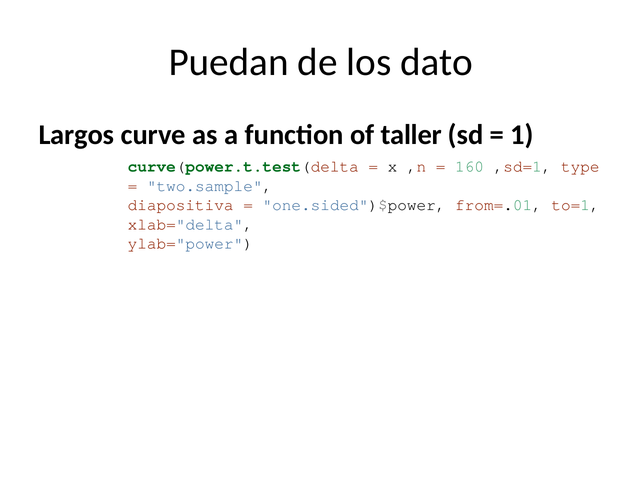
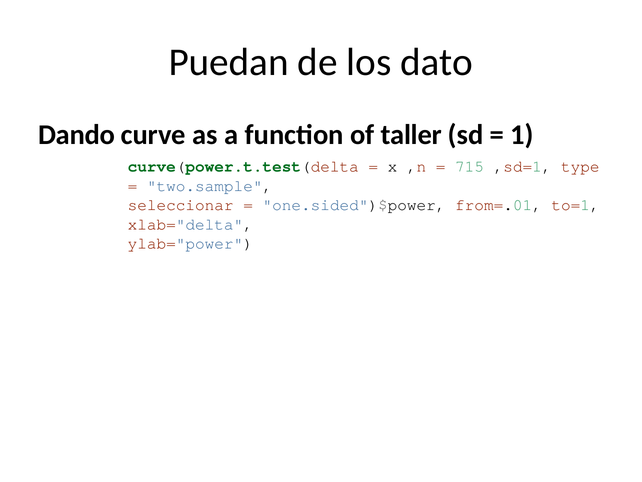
Largos: Largos -> Dando
160: 160 -> 715
diapositiva: diapositiva -> seleccionar
